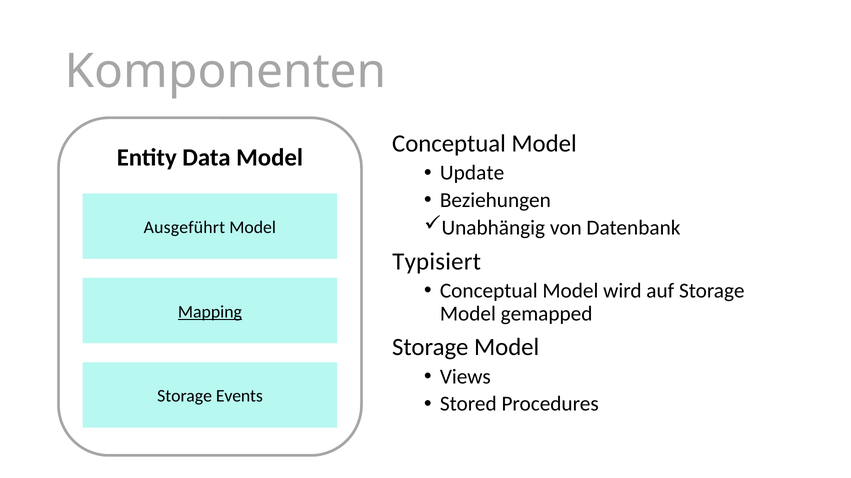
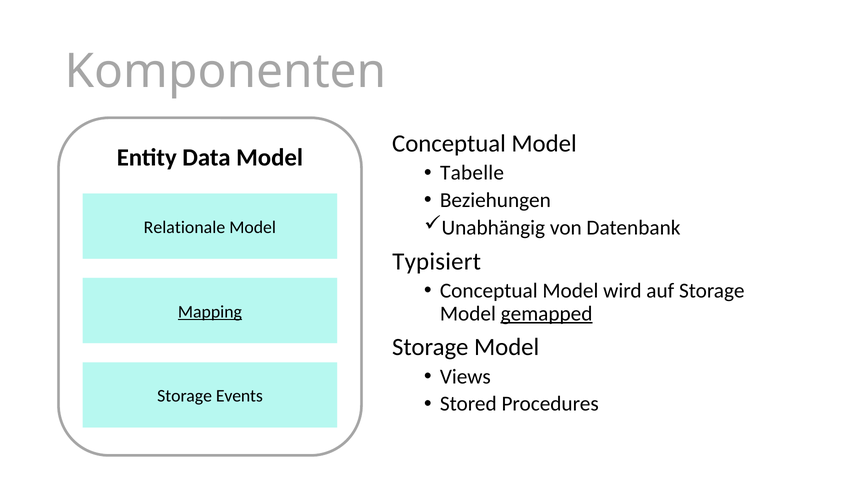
Update: Update -> Tabelle
Ausgeführt: Ausgeführt -> Relationale
gemapped underline: none -> present
